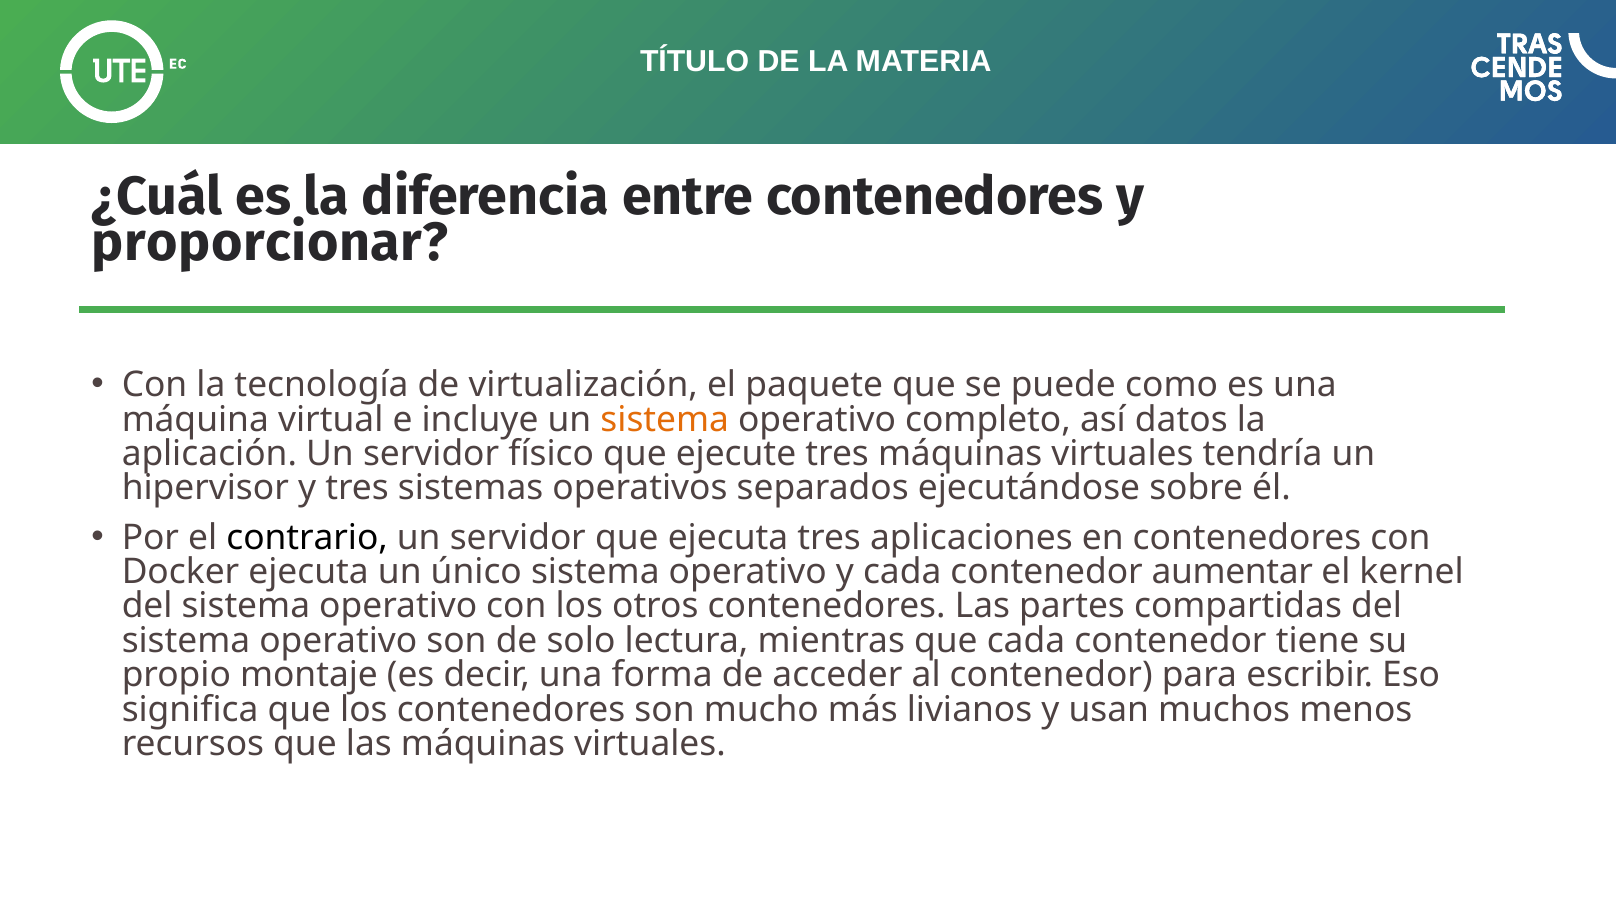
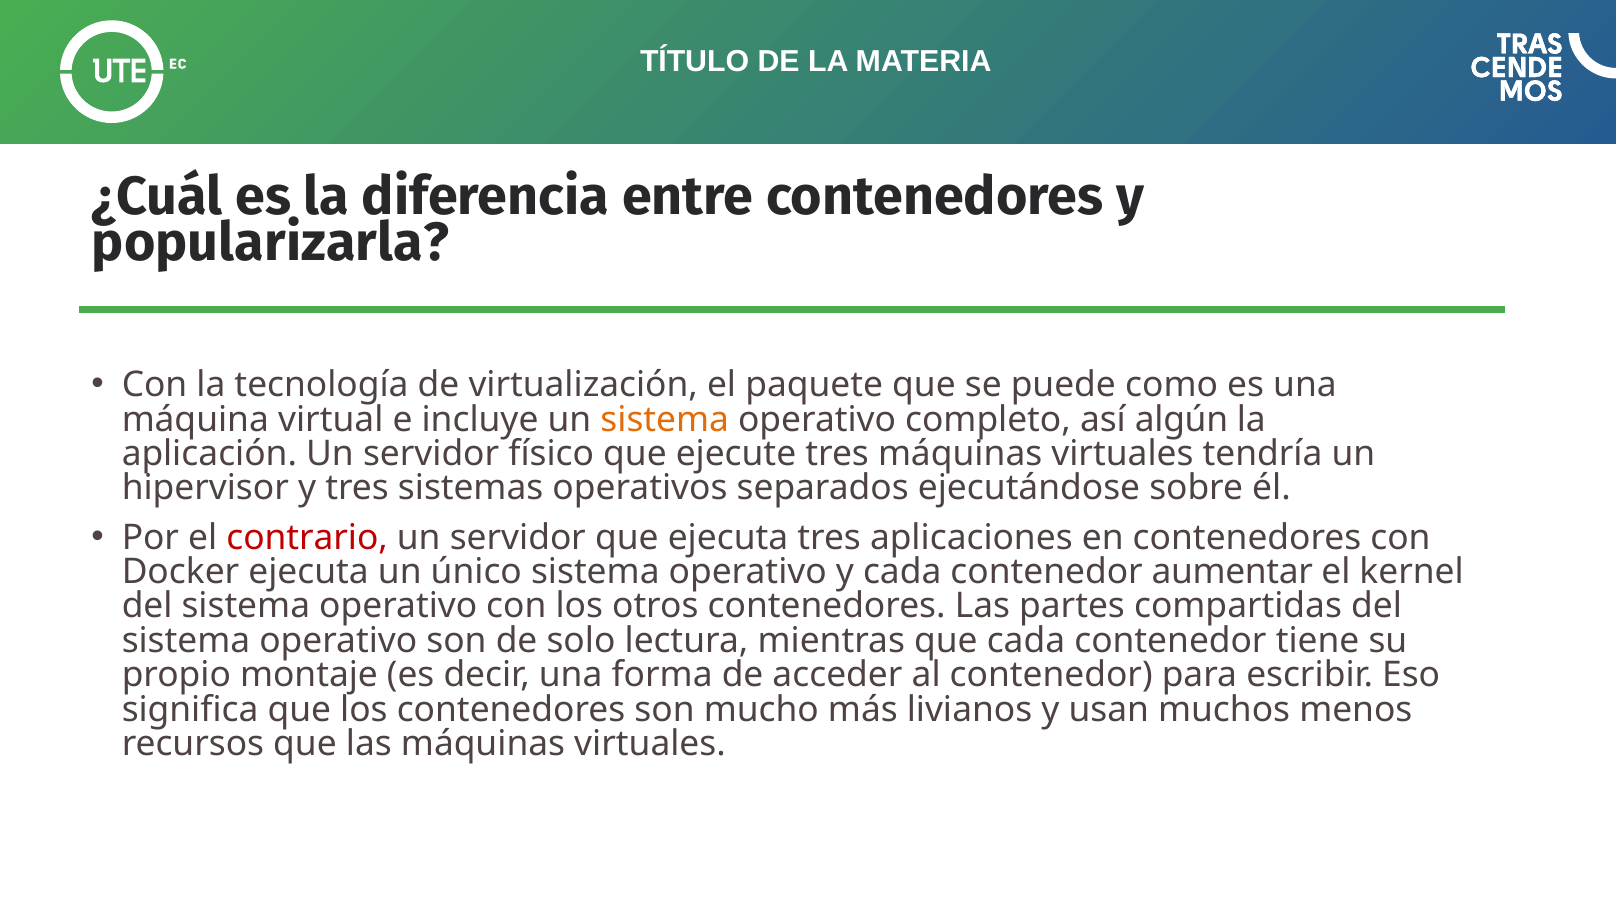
proporcionar: proporcionar -> popularizarla
datos: datos -> algún
contrario colour: black -> red
